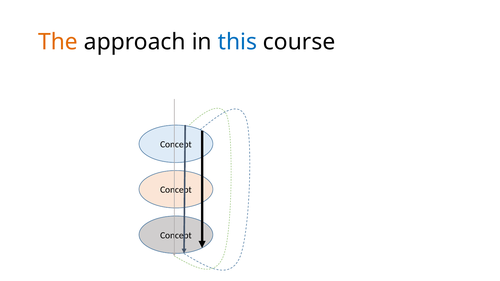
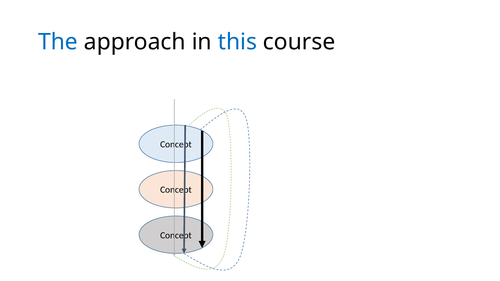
The colour: orange -> blue
